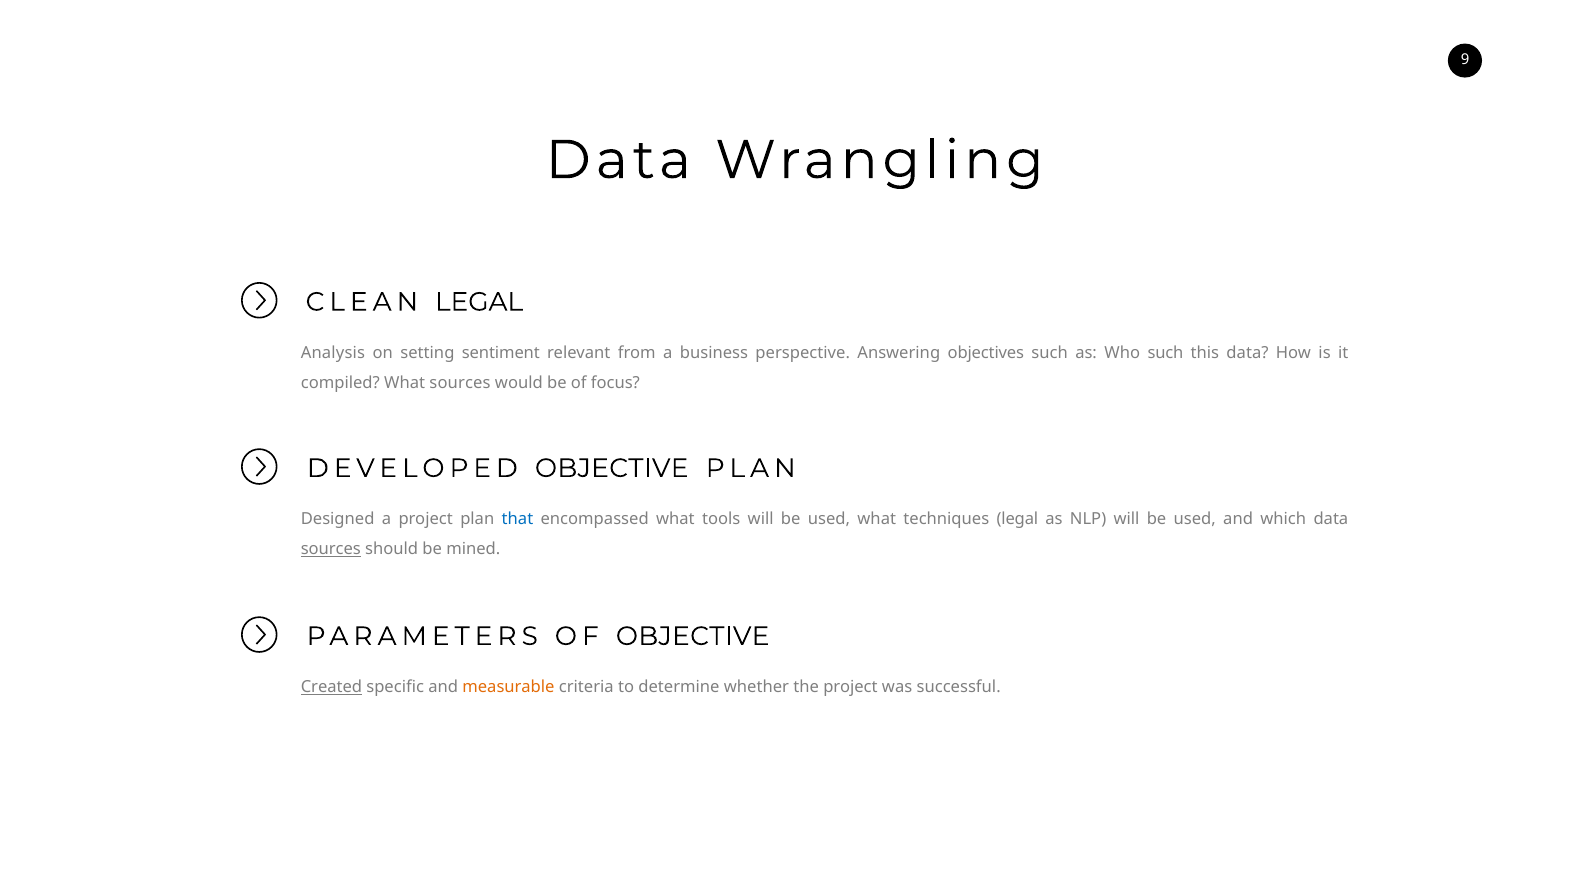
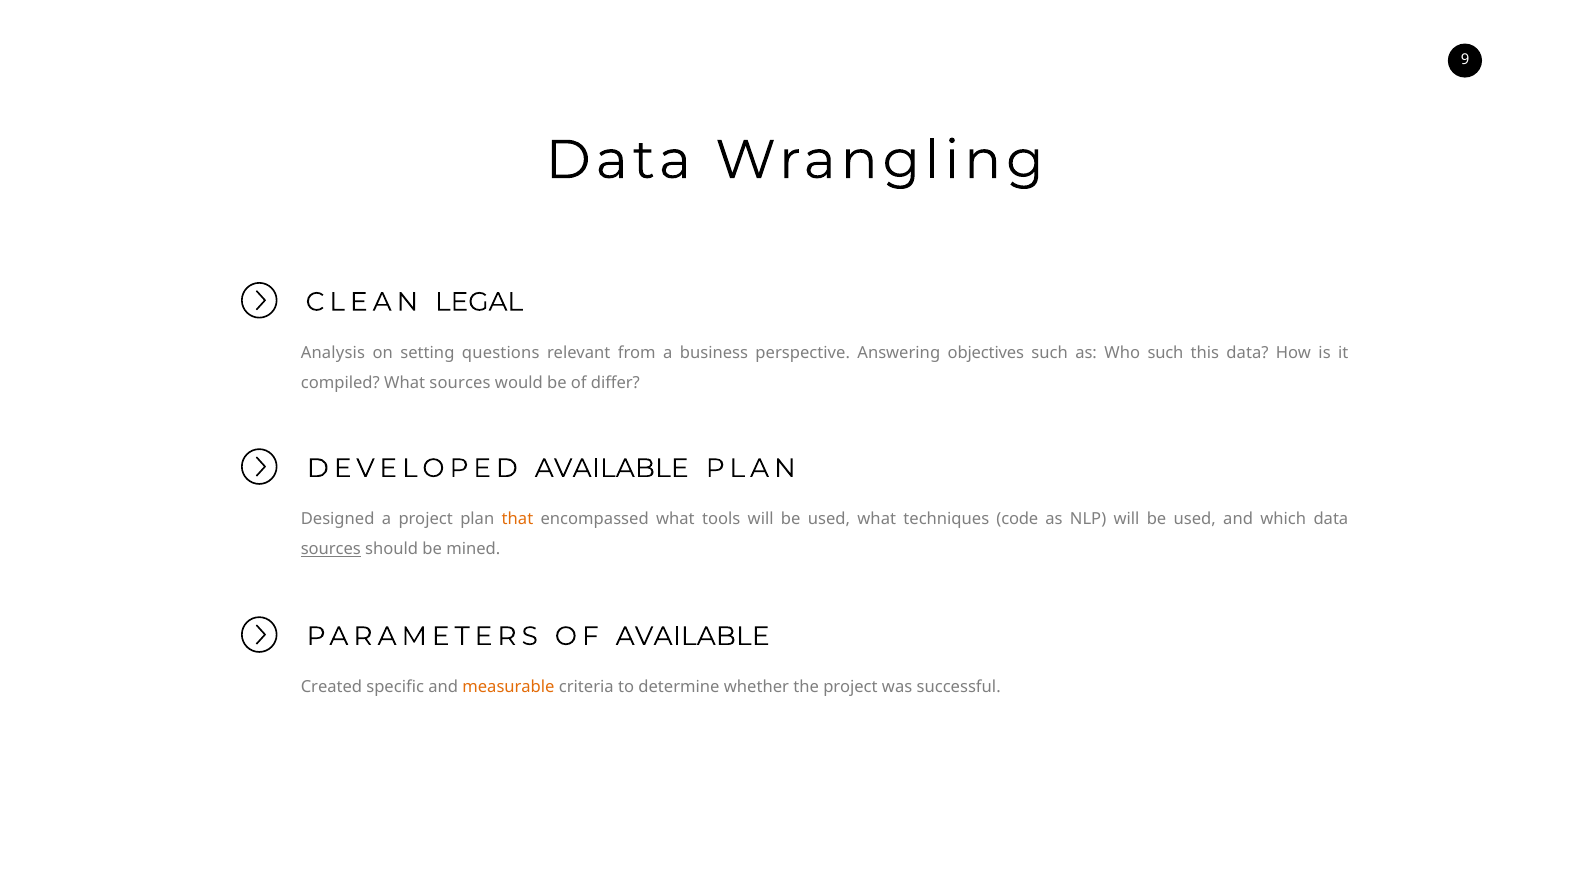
sentiment: sentiment -> questions
focus: focus -> differ
DEVELOPED OBJECTIVE: OBJECTIVE -> AVAILABLE
that colour: blue -> orange
techniques legal: legal -> code
OF OBJECTIVE: OBJECTIVE -> AVAILABLE
Created underline: present -> none
